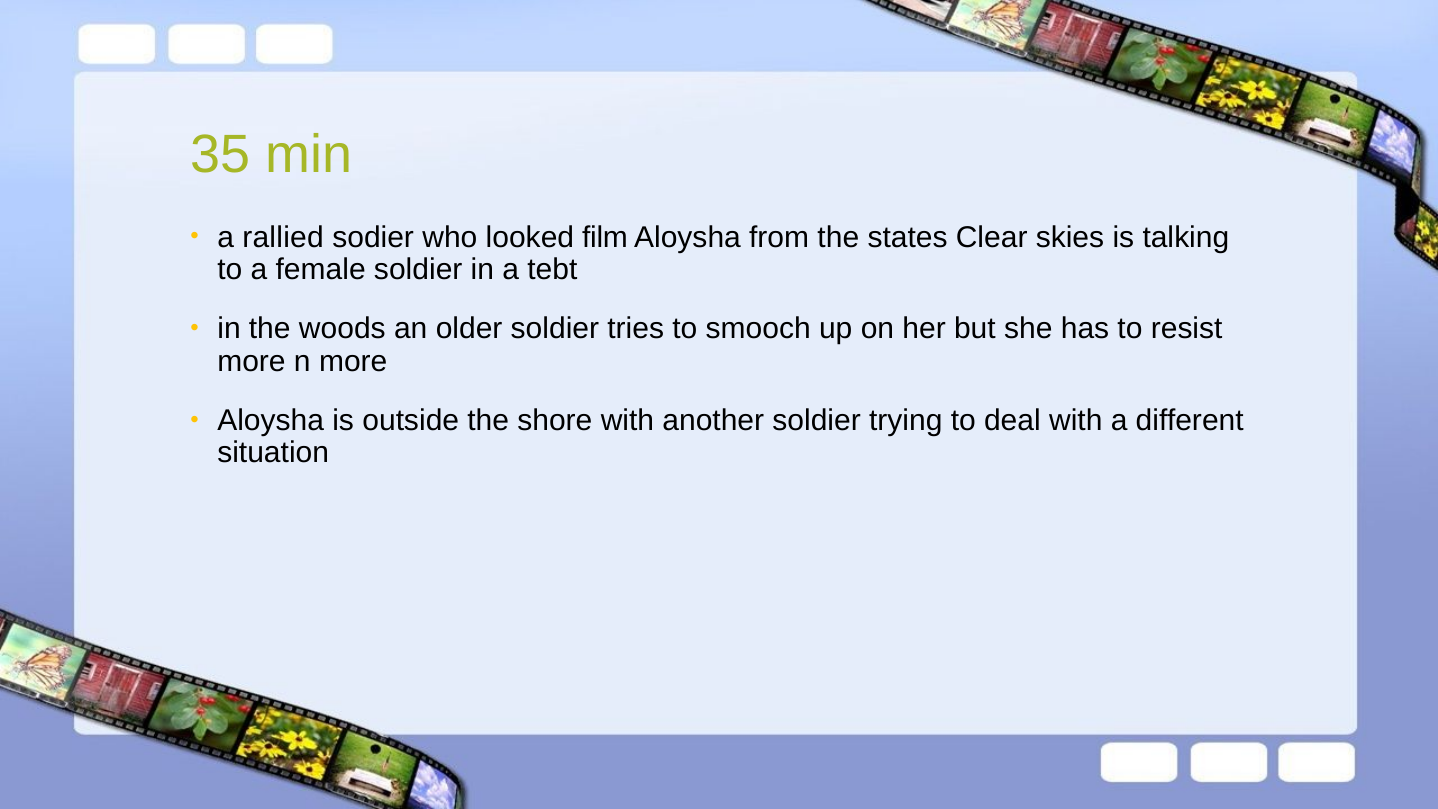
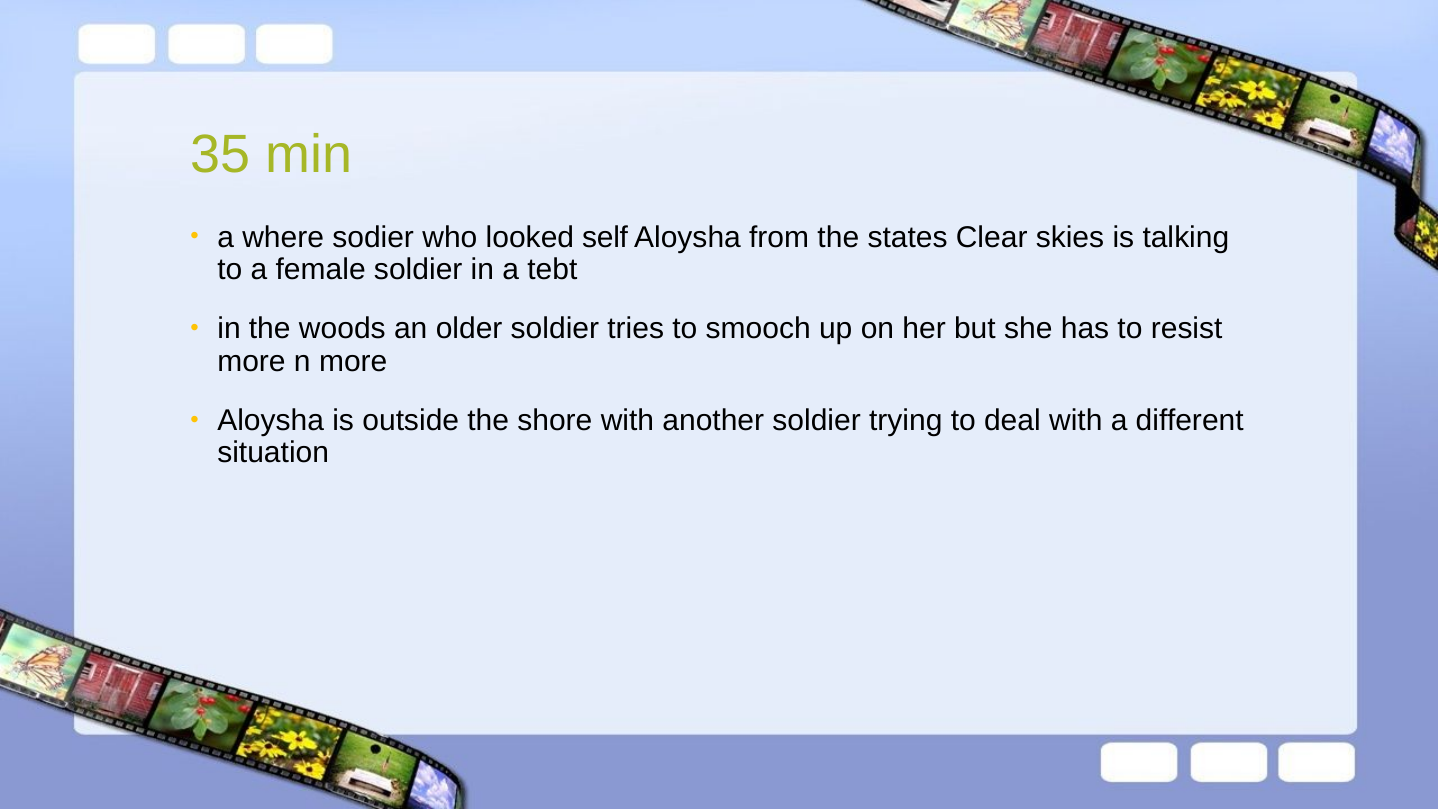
rallied: rallied -> where
film: film -> self
